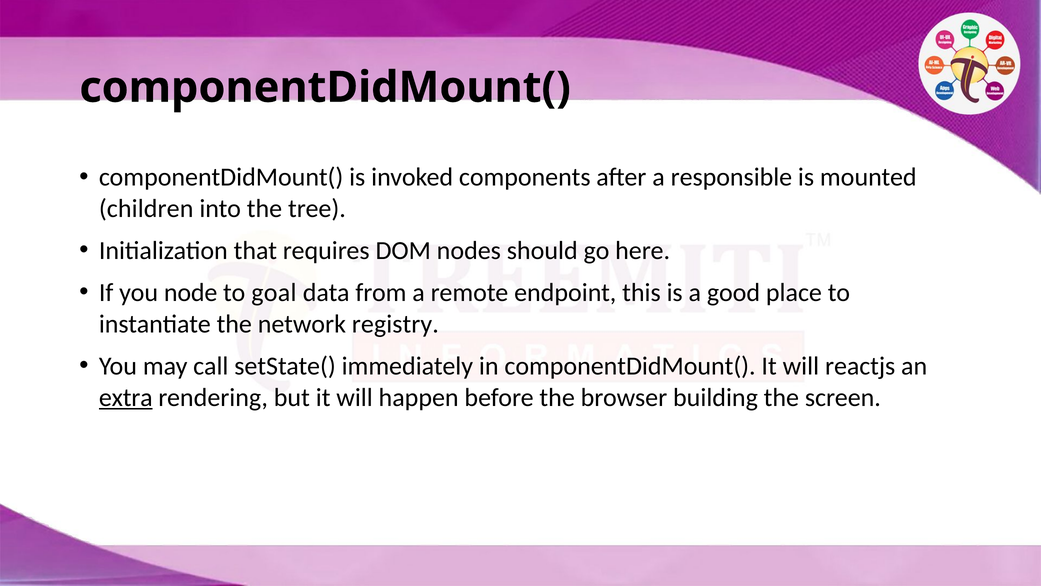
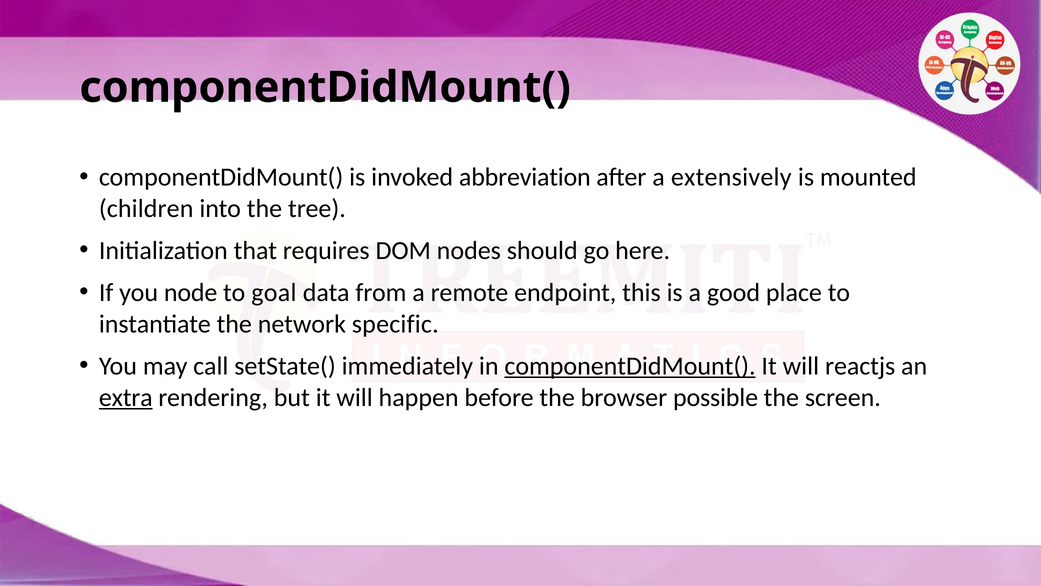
components: components -> abbreviation
responsible: responsible -> extensively
registry: registry -> specific
componentDidMount( at (630, 366) underline: none -> present
building: building -> possible
